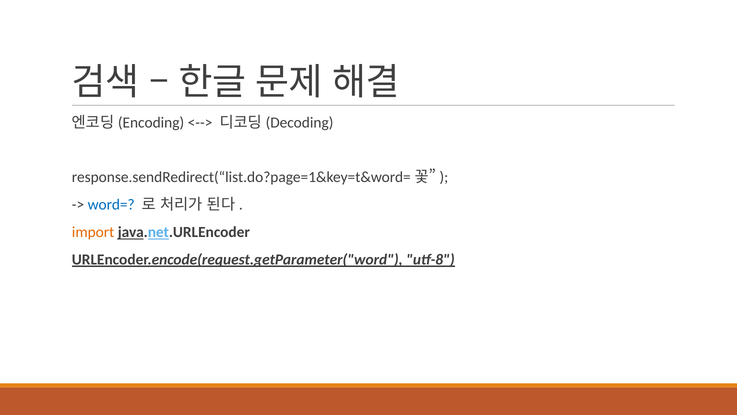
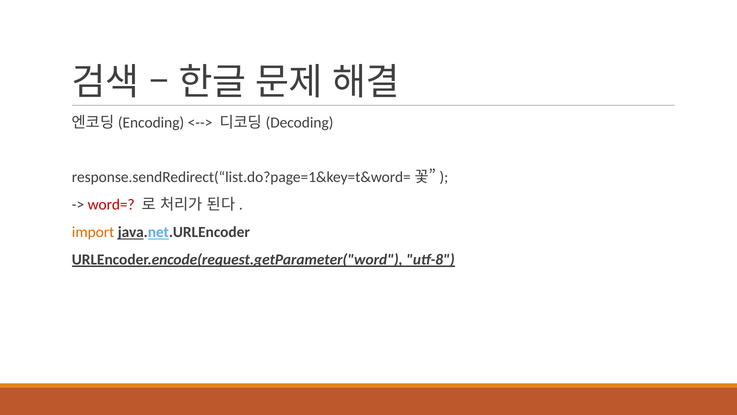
word= colour: blue -> red
